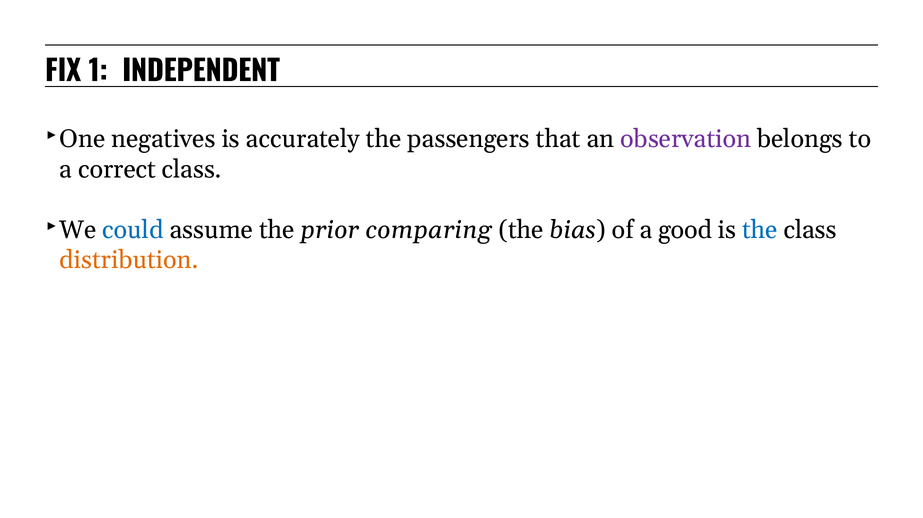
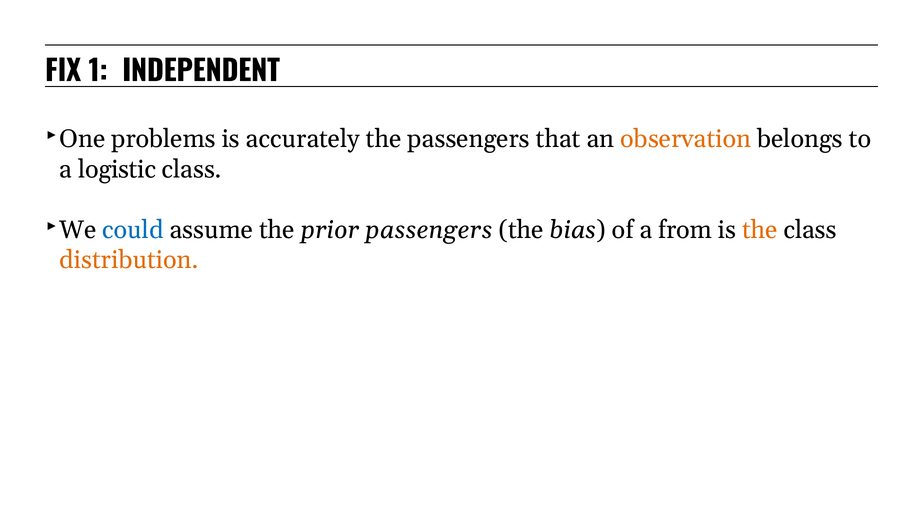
negatives: negatives -> problems
observation colour: purple -> orange
correct: correct -> logistic
prior comparing: comparing -> passengers
good: good -> from
the at (760, 230) colour: blue -> orange
